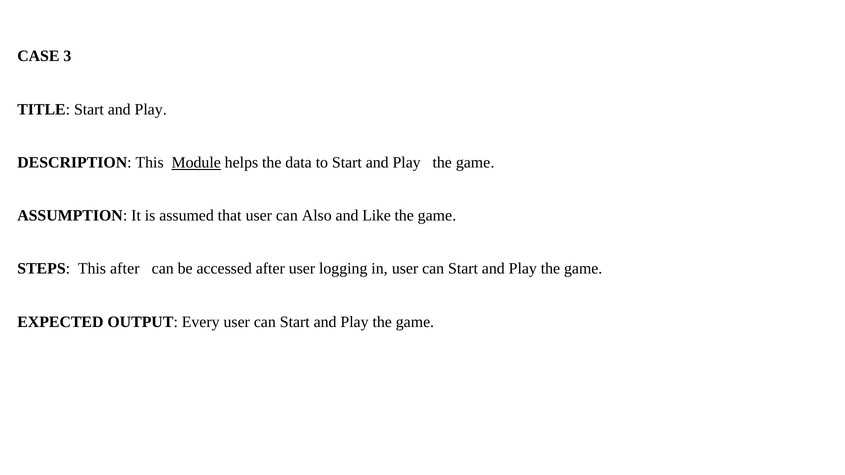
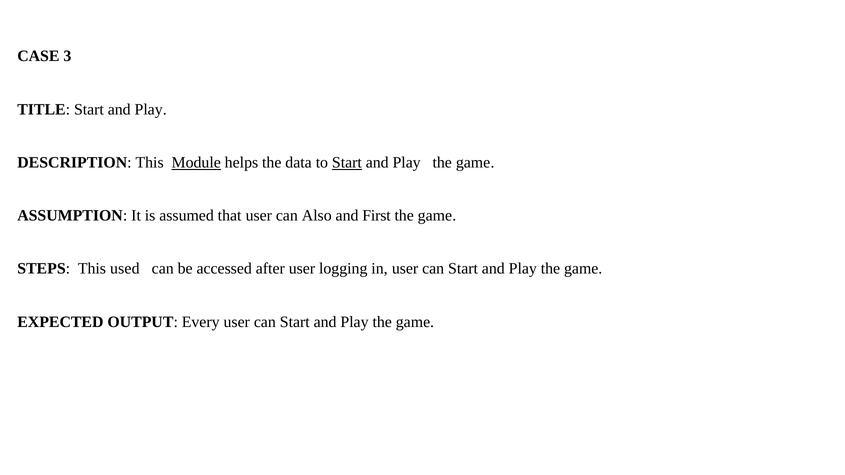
Start at (347, 163) underline: none -> present
Like: Like -> First
This after: after -> used
